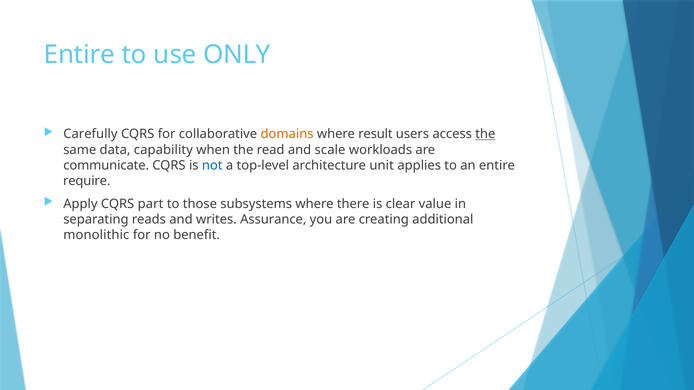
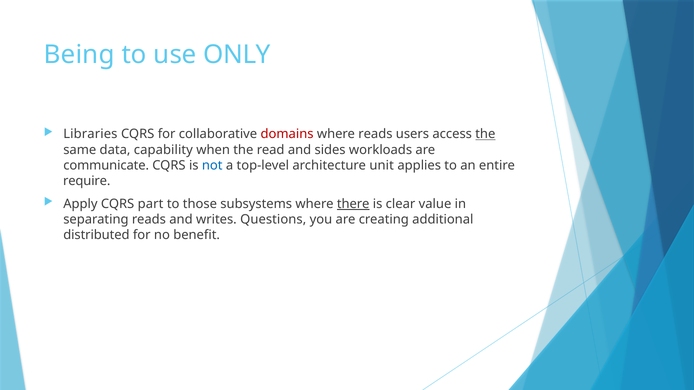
Entire at (79, 55): Entire -> Being
Carefully: Carefully -> Libraries
domains colour: orange -> red
where result: result -> reads
scale: scale -> sides
there underline: none -> present
Assurance: Assurance -> Questions
monolithic: monolithic -> distributed
